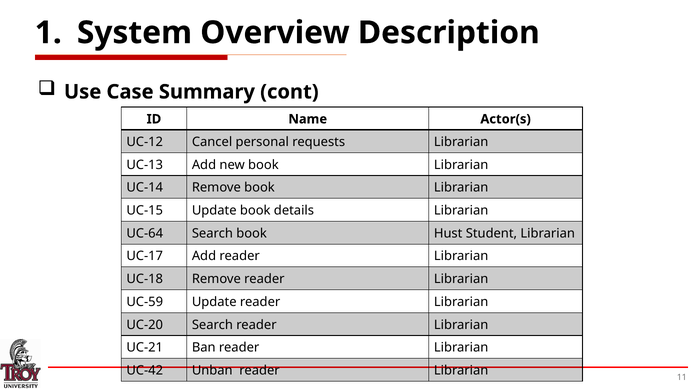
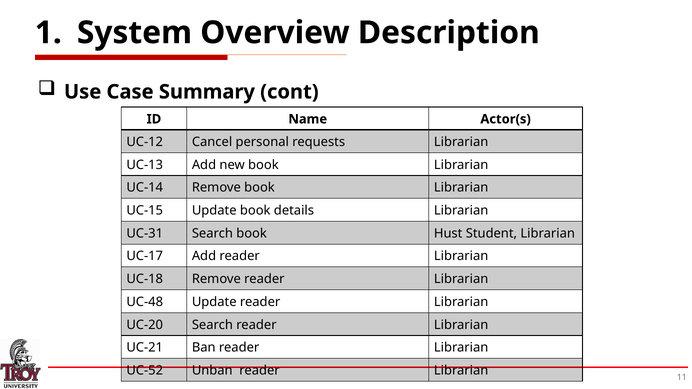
UC-64: UC-64 -> UC-31
UC-59: UC-59 -> UC-48
UC-42: UC-42 -> UC-52
